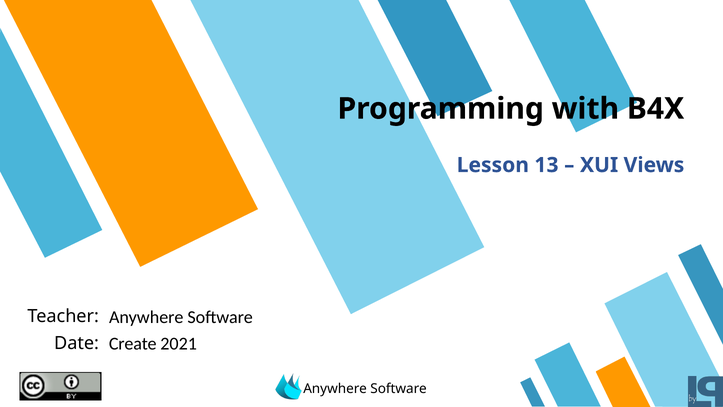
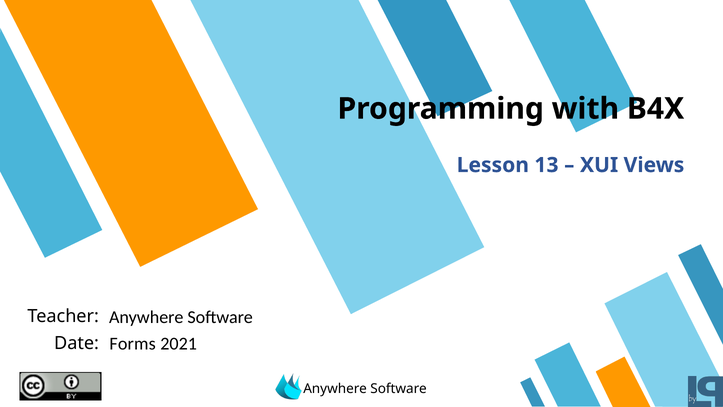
Create: Create -> Forms
